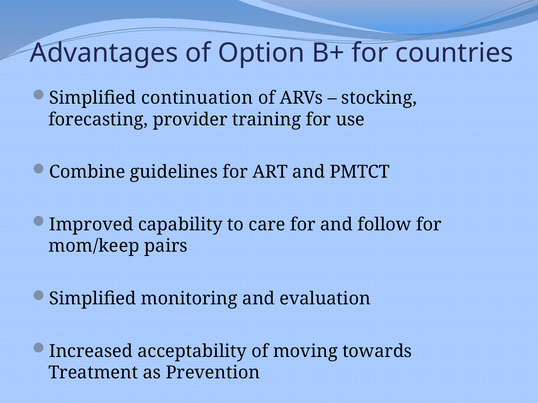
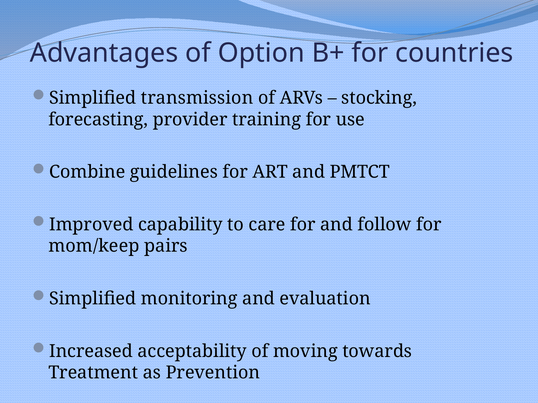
continuation: continuation -> transmission
